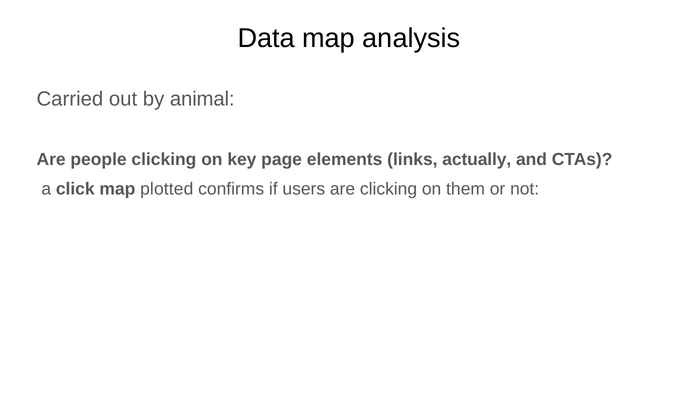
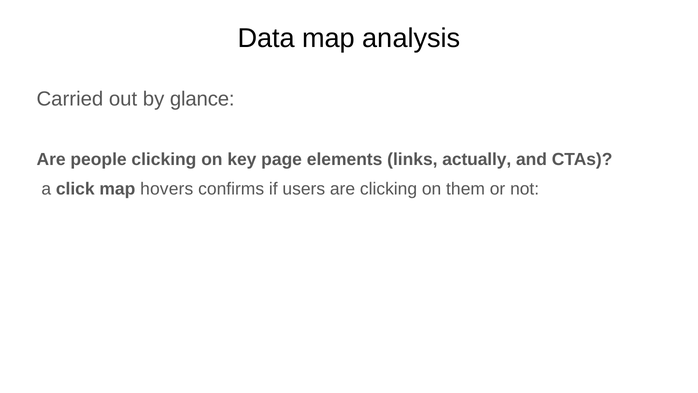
animal: animal -> glance
plotted: plotted -> hovers
